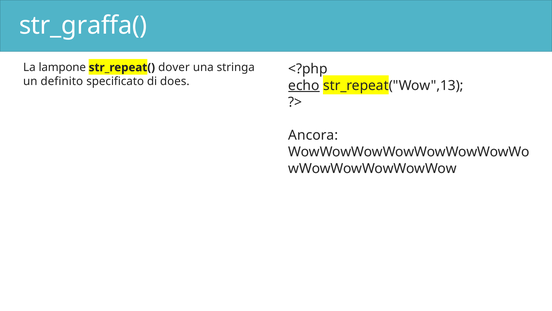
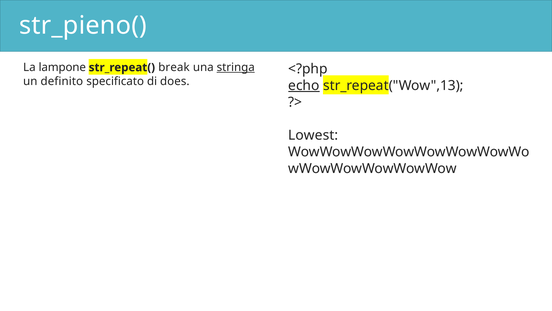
str_graffa(: str_graffa( -> str_pieno(
dover: dover -> break
stringa underline: none -> present
Ancora: Ancora -> Lowest
